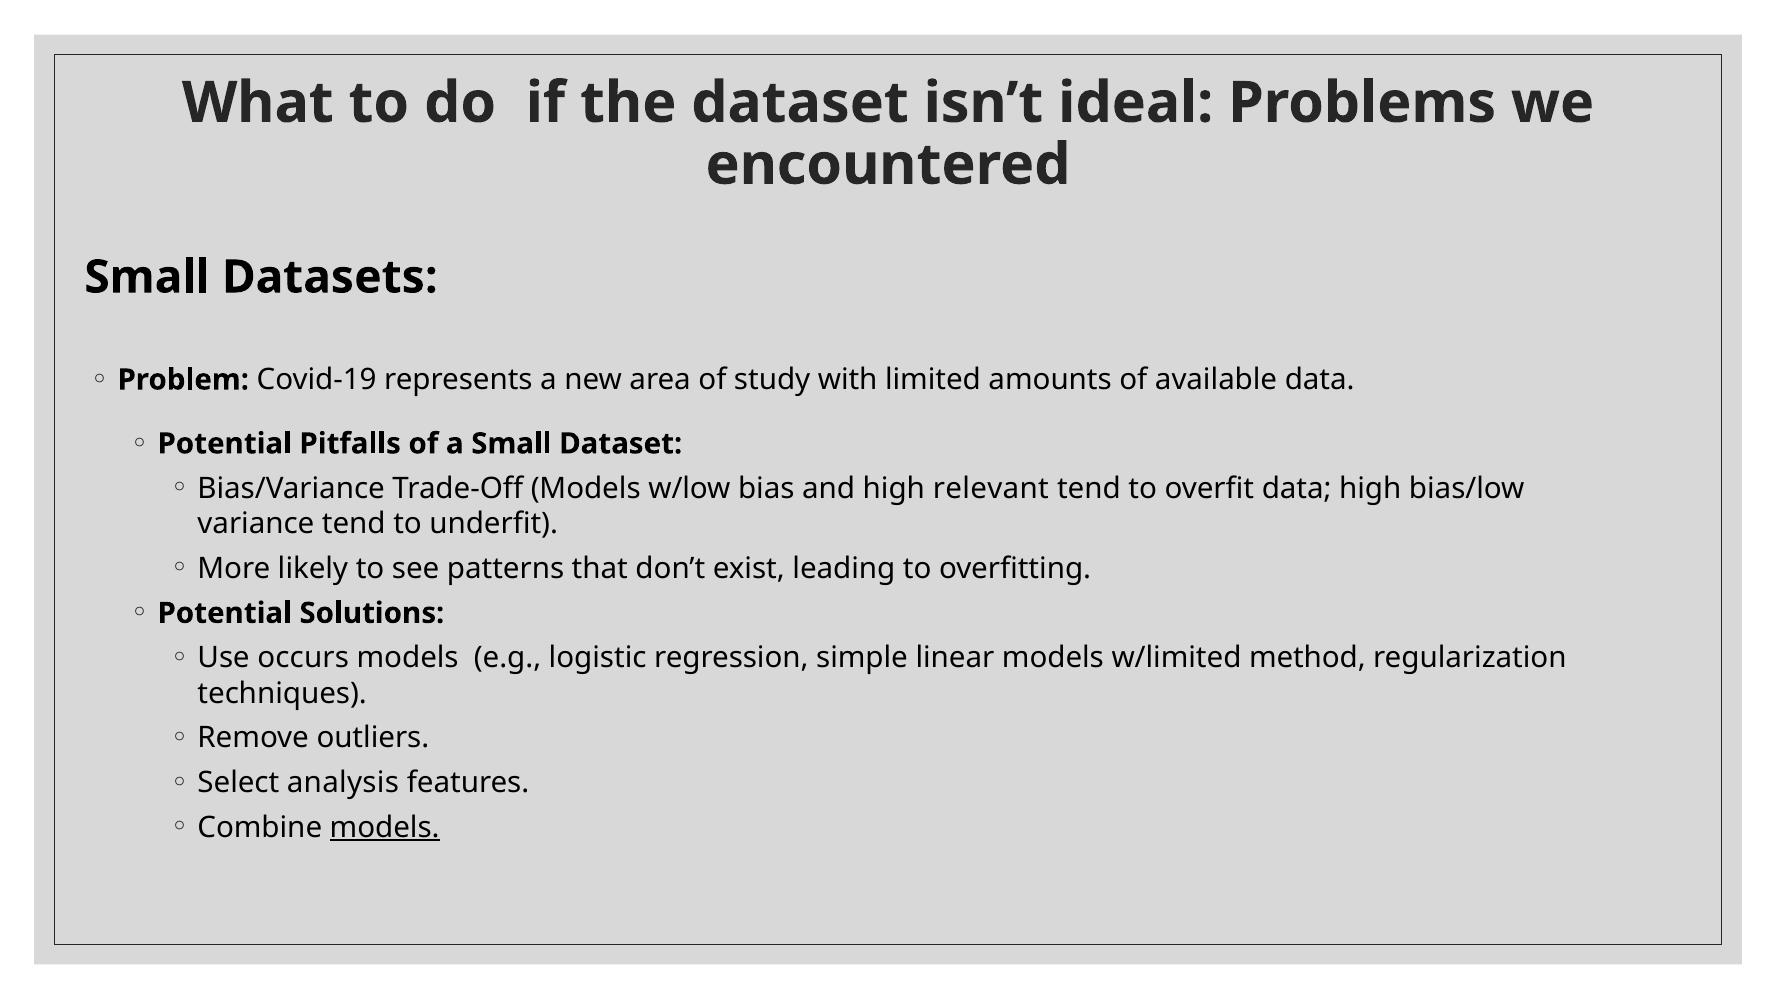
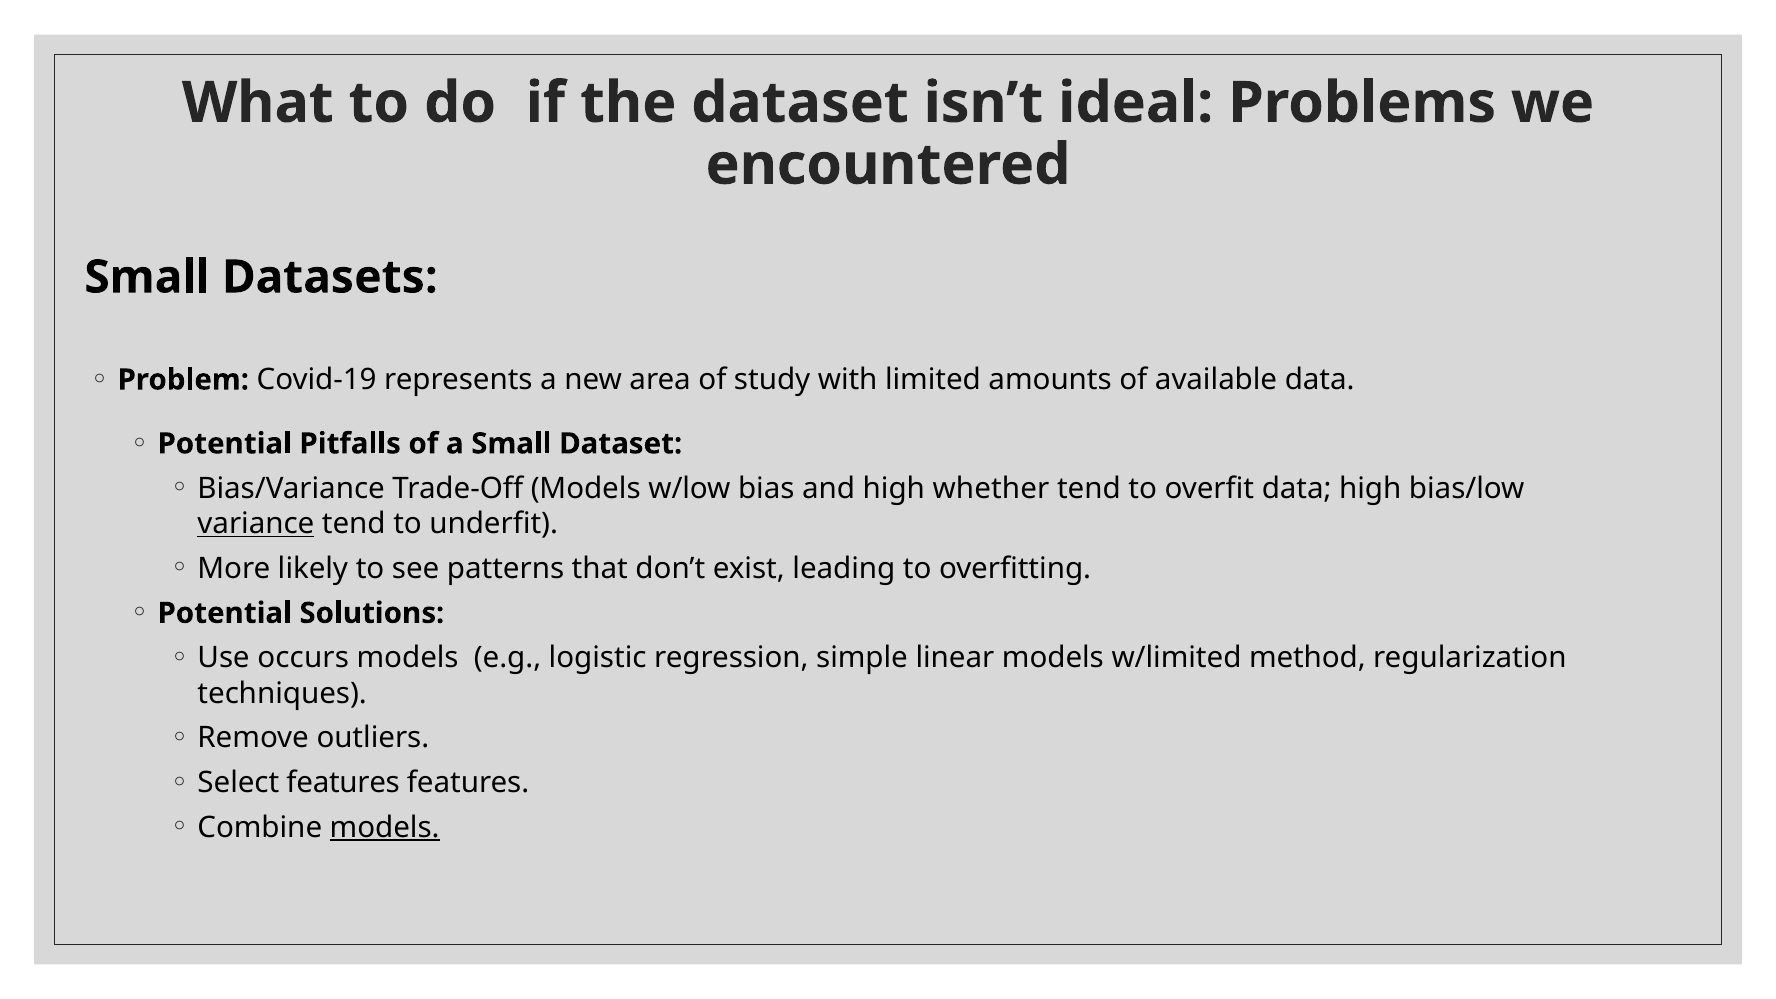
relevant: relevant -> whether
variance underline: none -> present
Select analysis: analysis -> features
